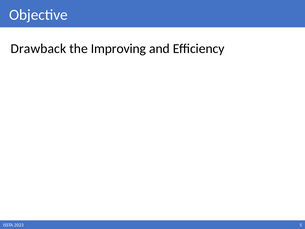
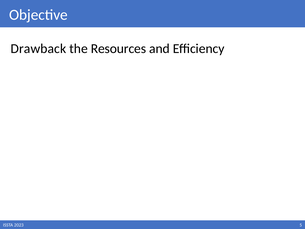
Improving: Improving -> Resources
